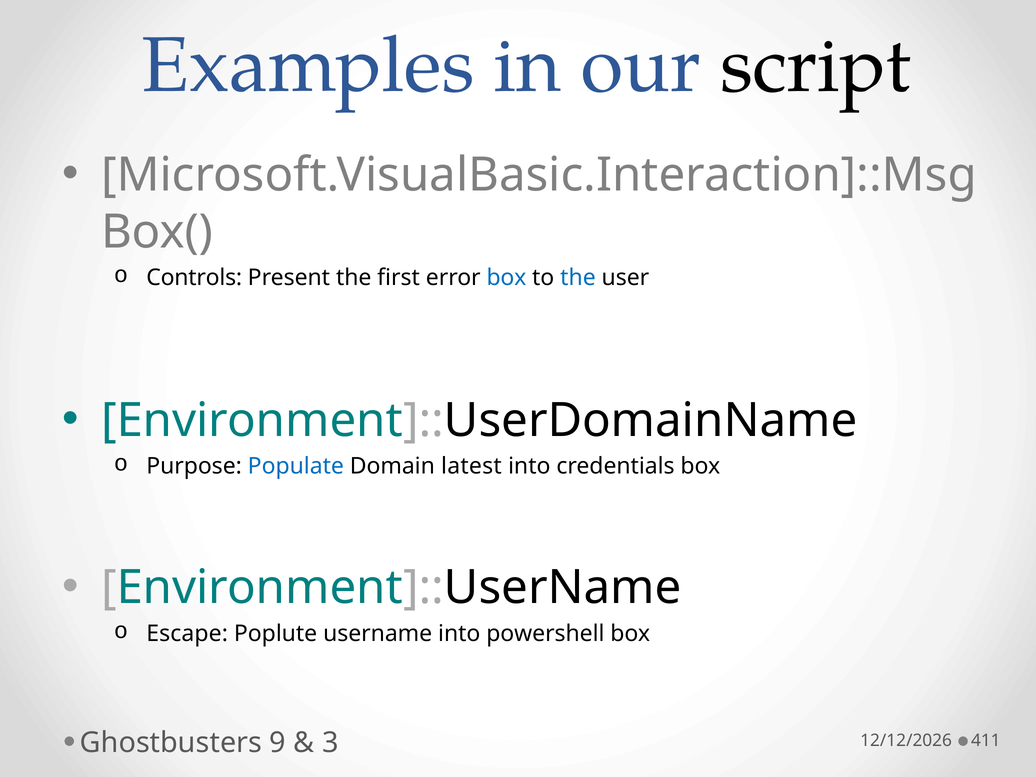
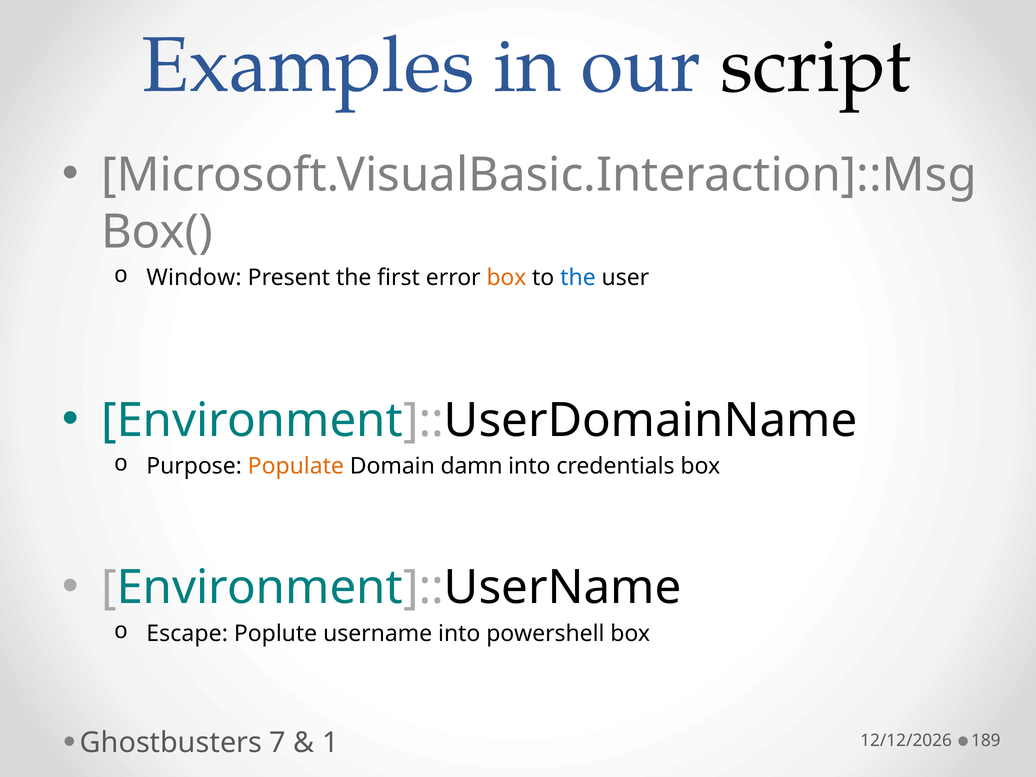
Controls: Controls -> Window
box at (506, 278) colour: blue -> orange
Populate colour: blue -> orange
latest: latest -> damn
9: 9 -> 7
3: 3 -> 1
411: 411 -> 189
